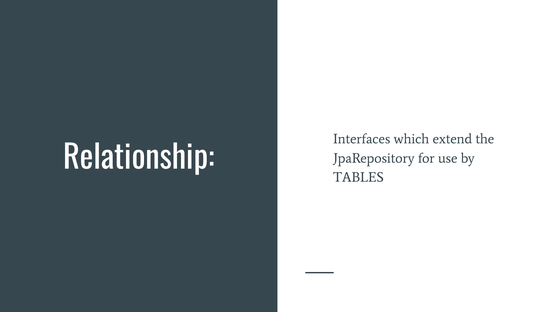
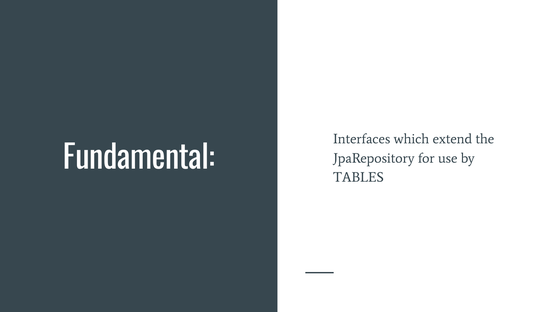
Relationship: Relationship -> Fundamental
